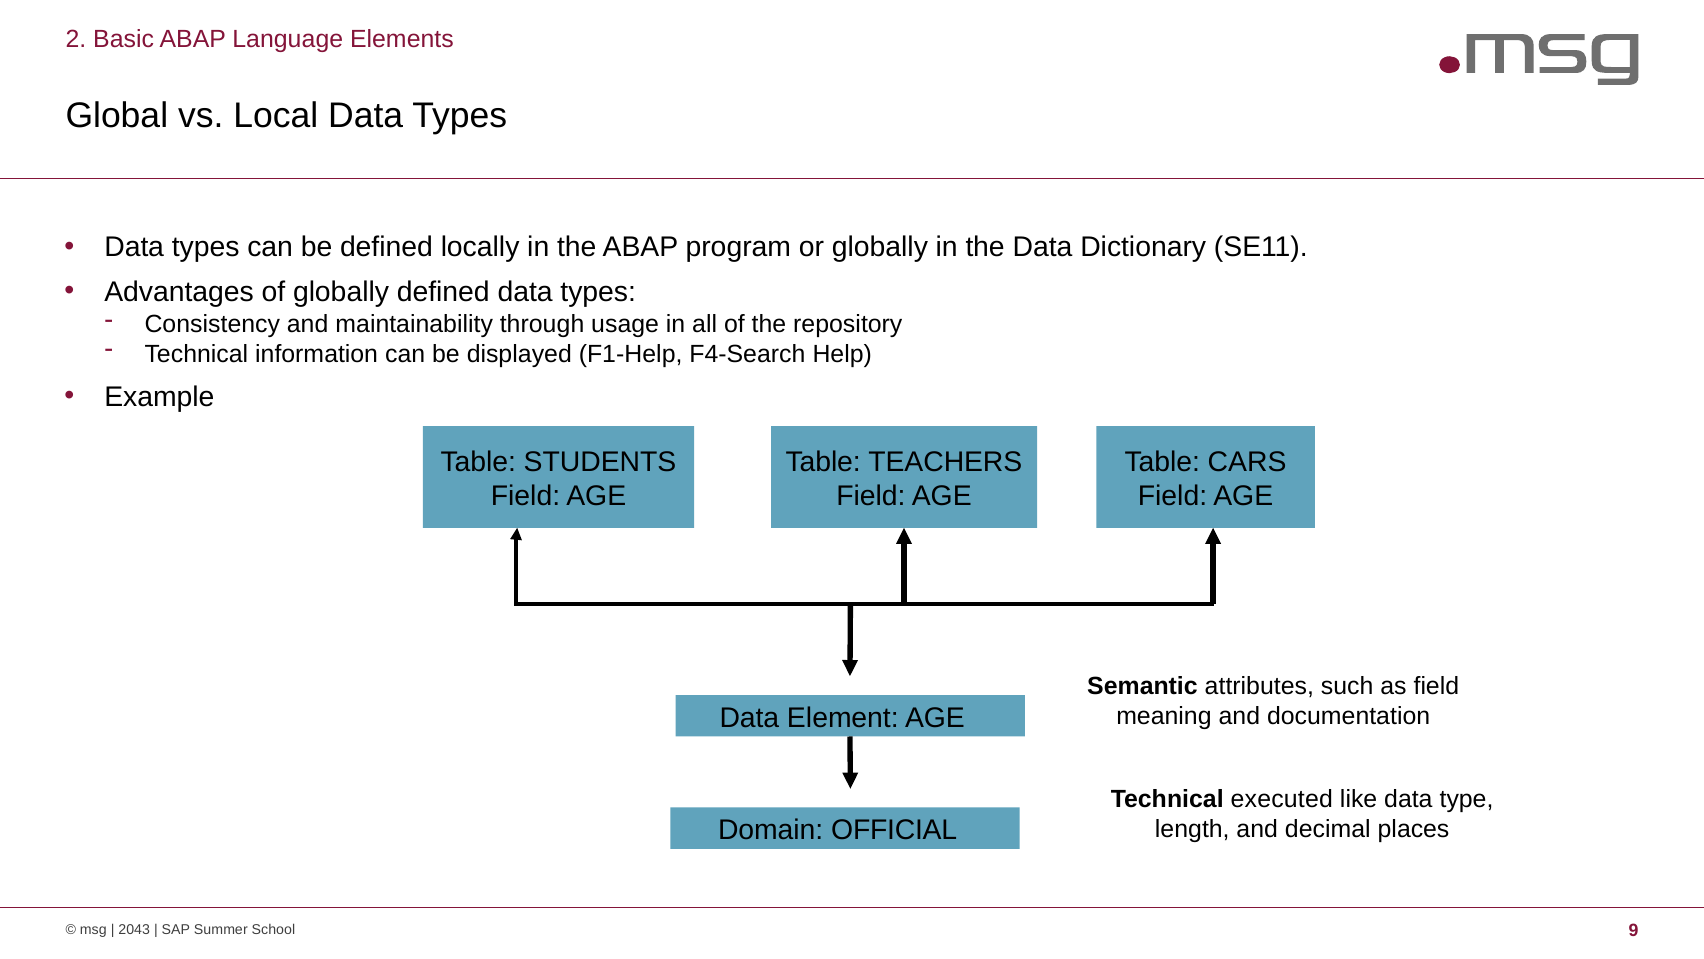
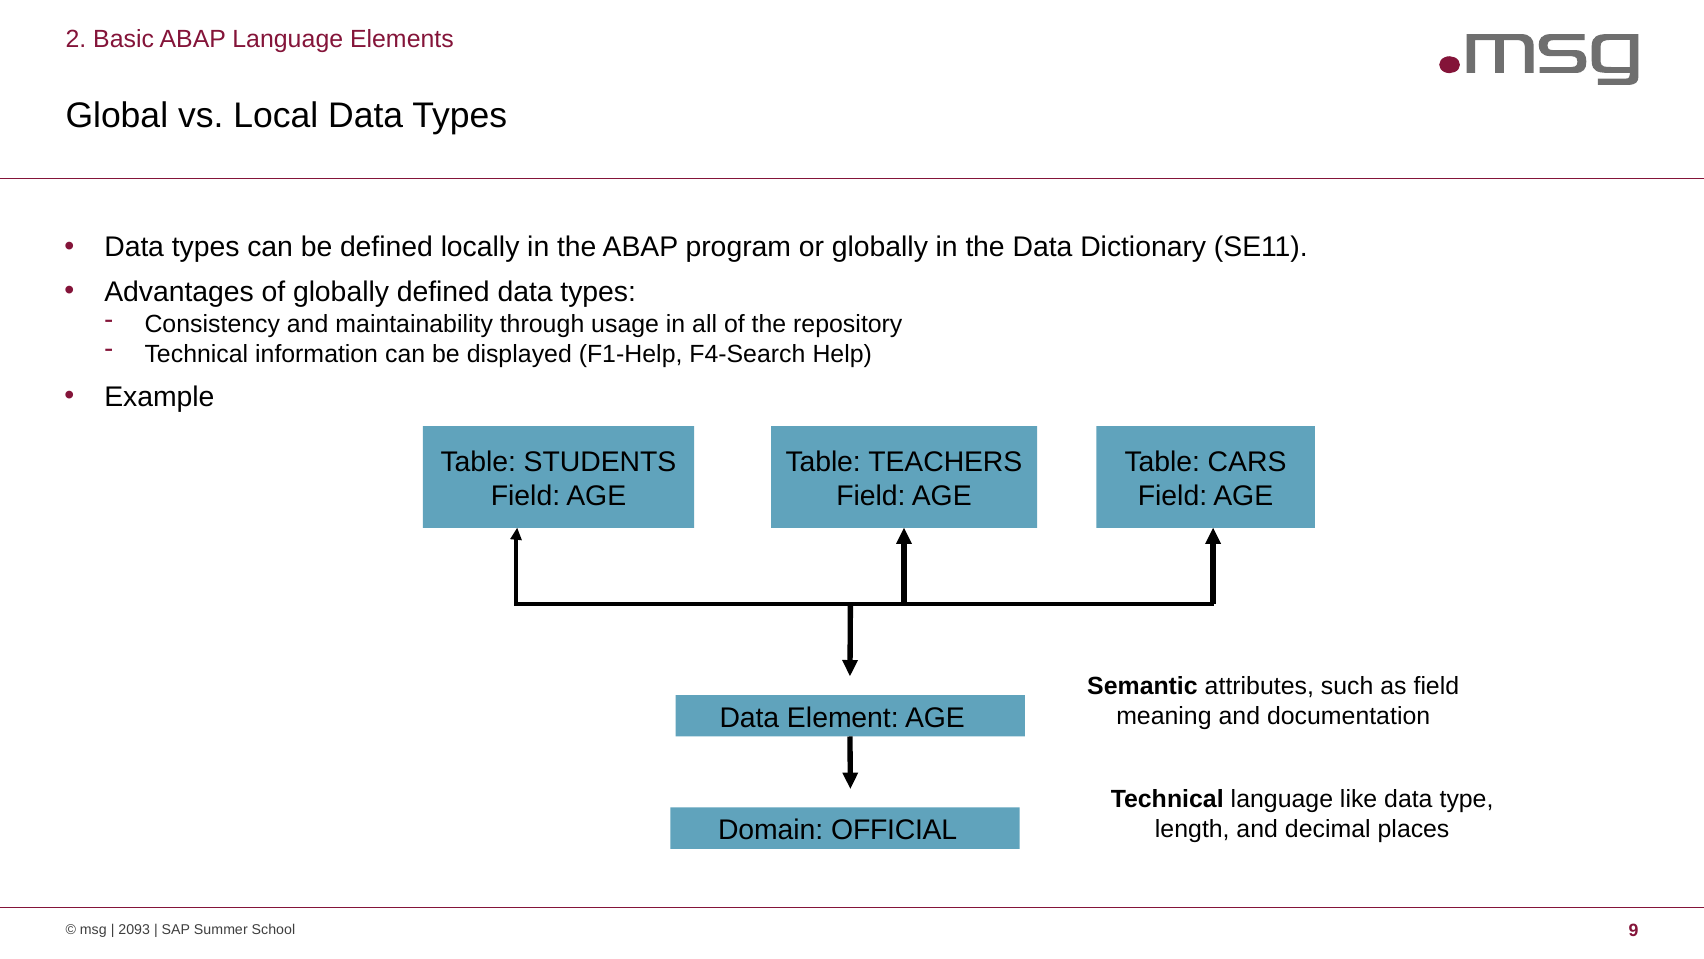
Technical executed: executed -> language
2043: 2043 -> 2093
